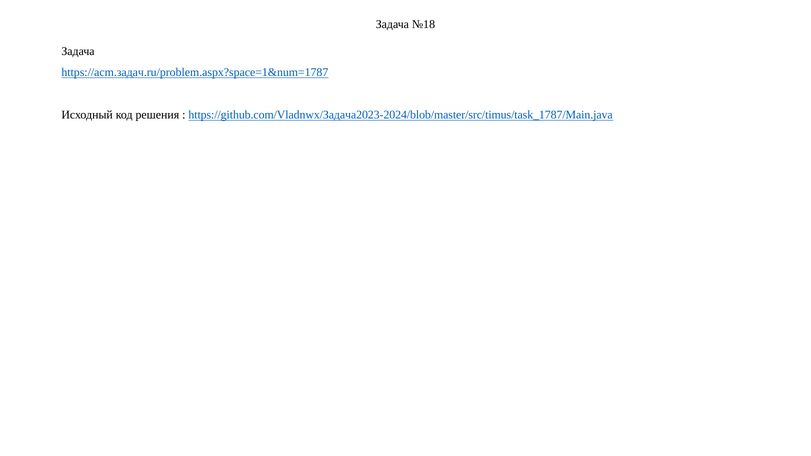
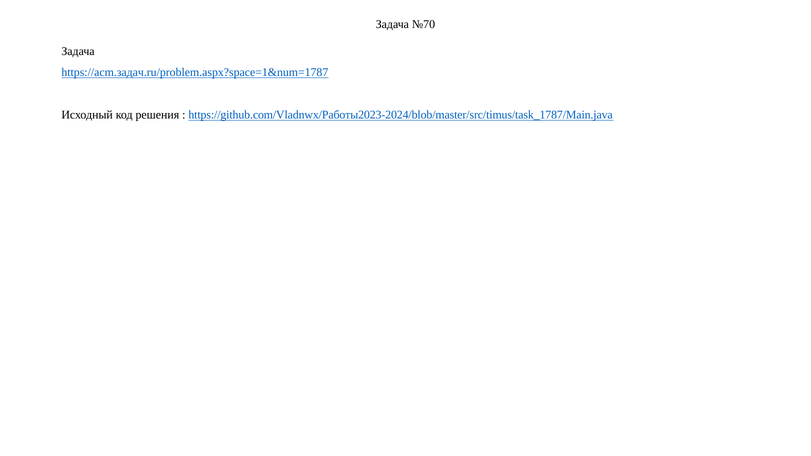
№18: №18 -> №70
https://github.com/Vladnwx/Задача2023-2024/blob/master/src/timus/task_1787/Main.java: https://github.com/Vladnwx/Задача2023-2024/blob/master/src/timus/task_1787/Main.java -> https://github.com/Vladnwx/Работы2023-2024/blob/master/src/timus/task_1787/Main.java
